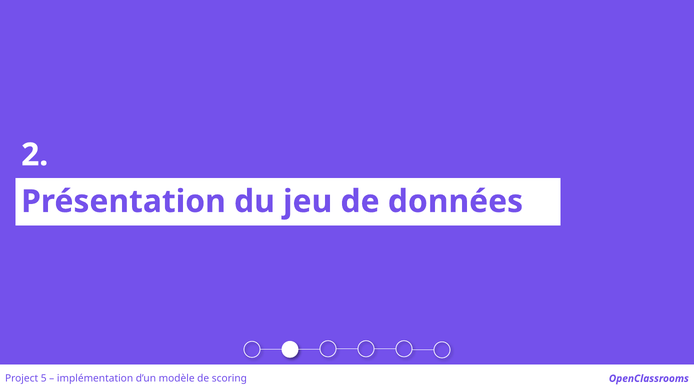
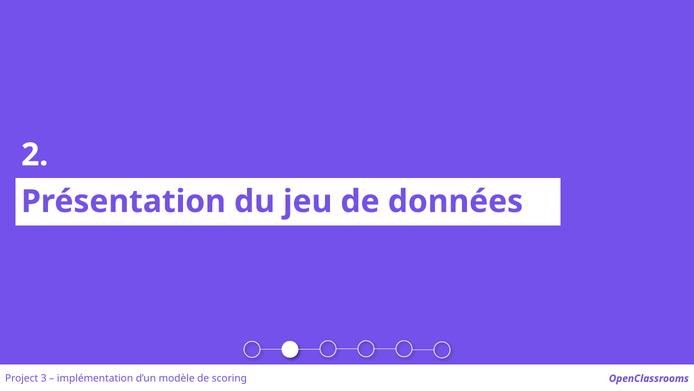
5: 5 -> 3
